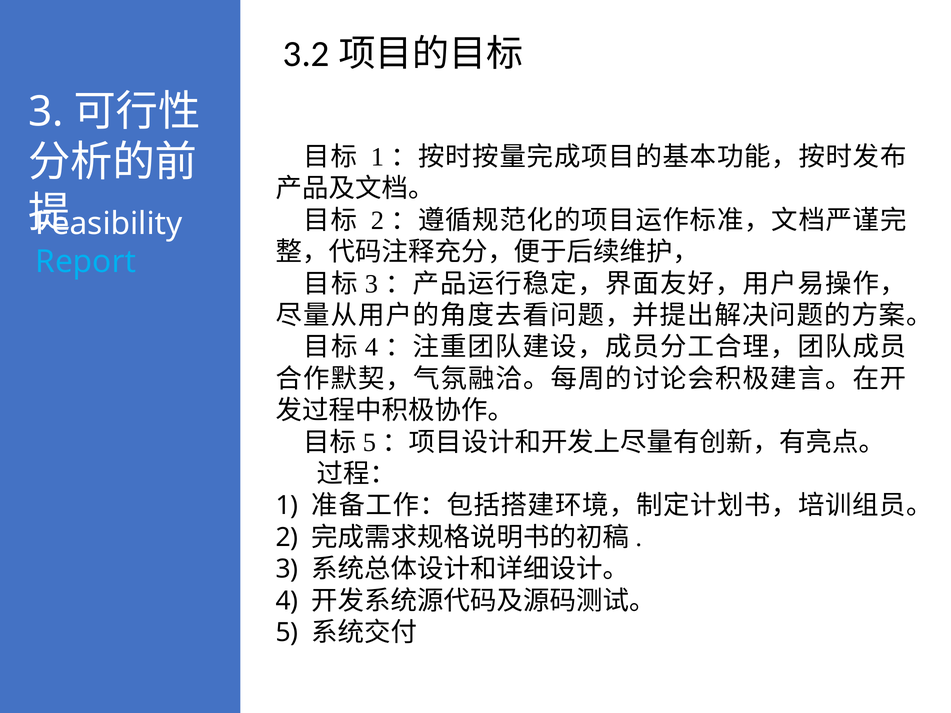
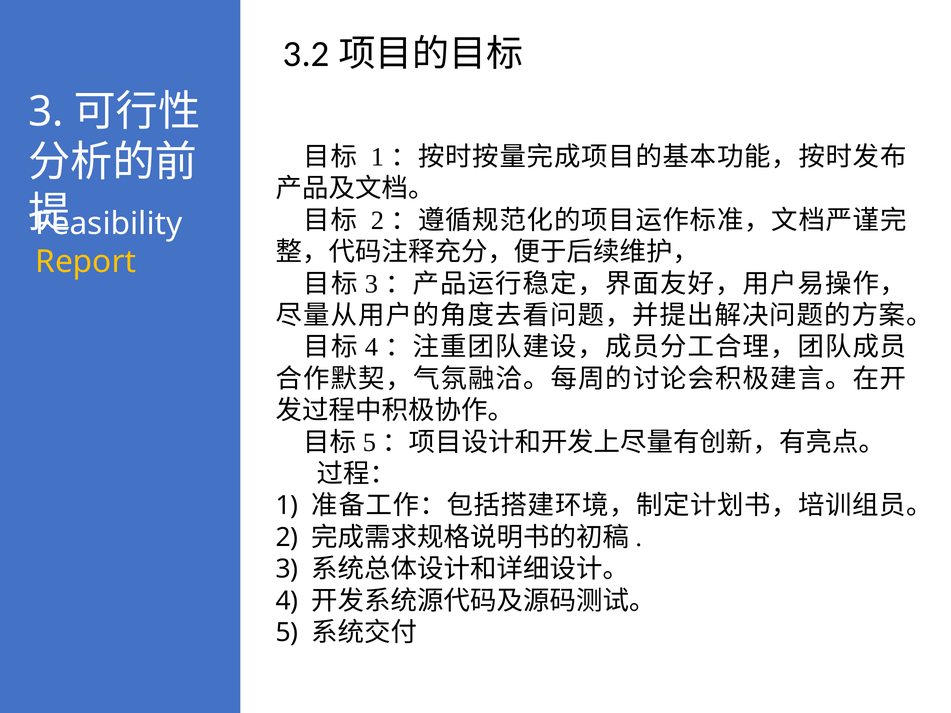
Report colour: light blue -> yellow
